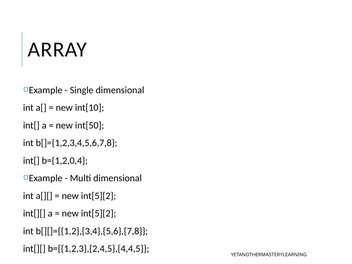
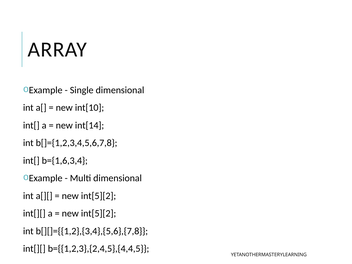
int[50: int[50 -> int[14
b={1,2,0,4: b={1,2,0,4 -> b={1,6,3,4
